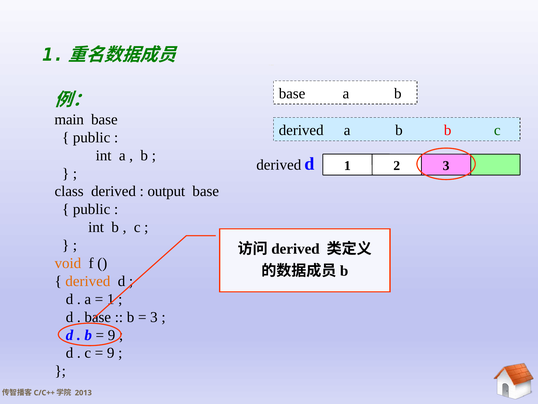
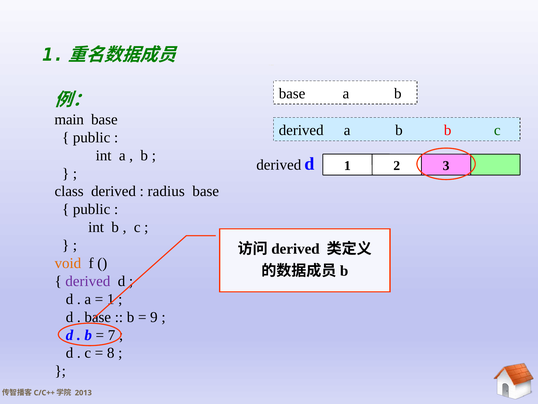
output: output -> radius
derived at (88, 281) colour: orange -> purple
3 at (154, 317): 3 -> 9
9 at (112, 335): 9 -> 7
9 at (111, 353): 9 -> 8
